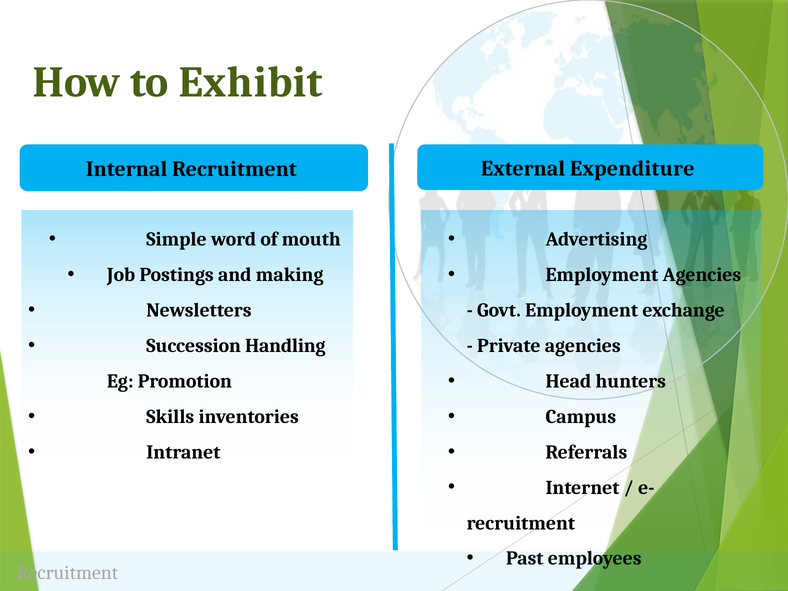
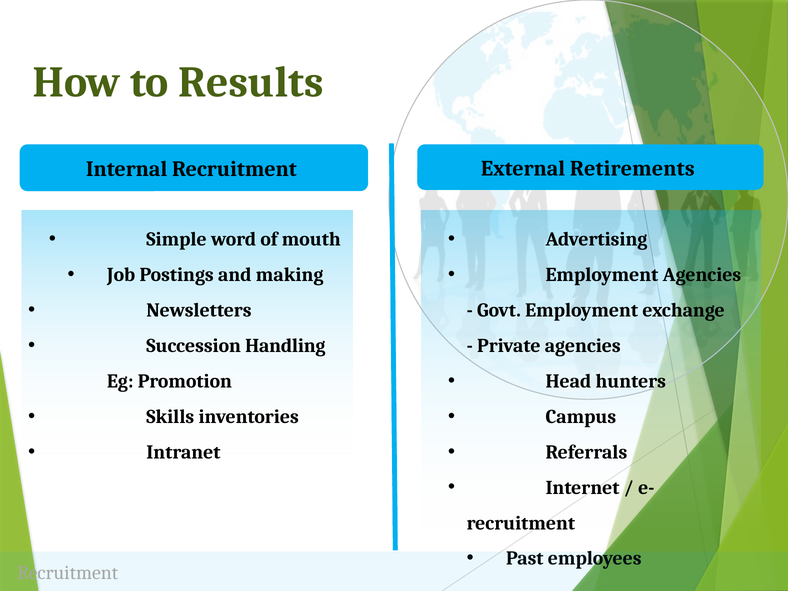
Exhibit: Exhibit -> Results
Expenditure: Expenditure -> Retirements
